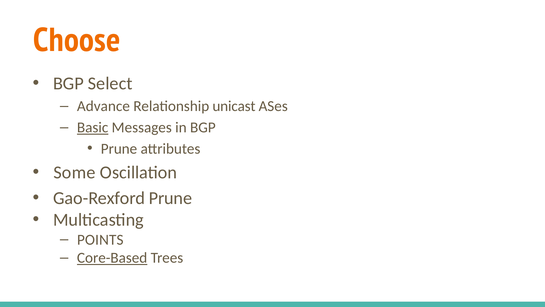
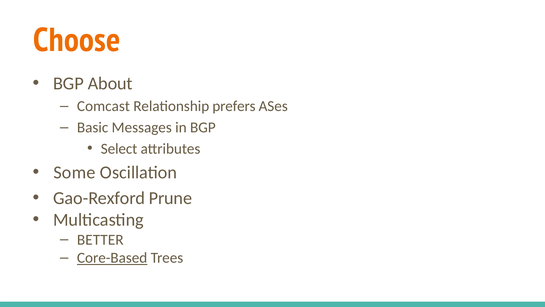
Select: Select -> About
Advance: Advance -> Comcast
unicast: unicast -> prefers
Basic underline: present -> none
Prune at (119, 149): Prune -> Select
POINTS: POINTS -> BETTER
